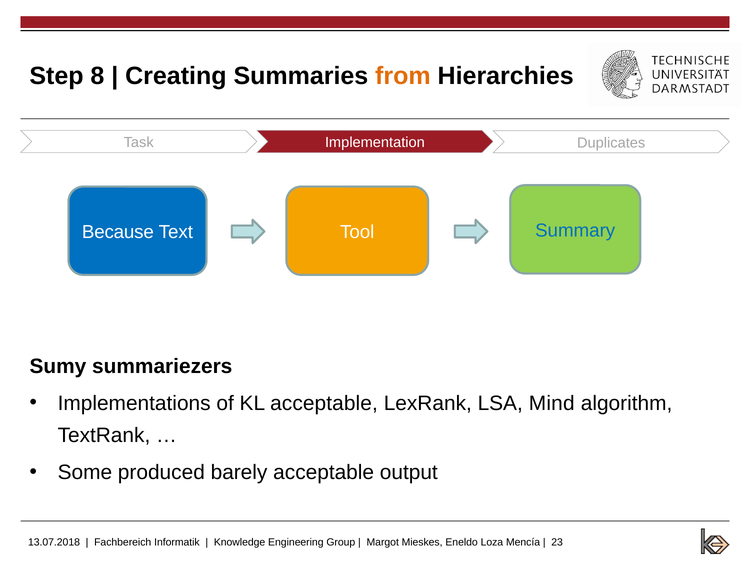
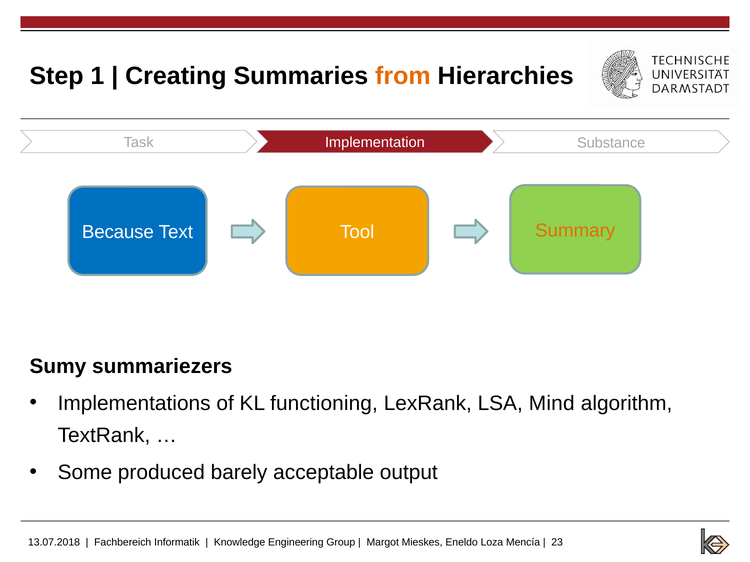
8: 8 -> 1
Duplicates: Duplicates -> Substance
Summary colour: blue -> orange
KL acceptable: acceptable -> functioning
